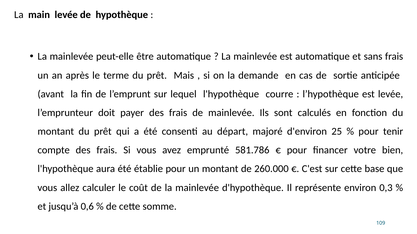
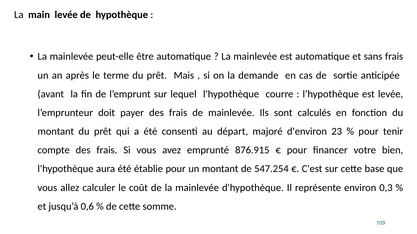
25: 25 -> 23
581.786: 581.786 -> 876.915
260.000: 260.000 -> 547.254
